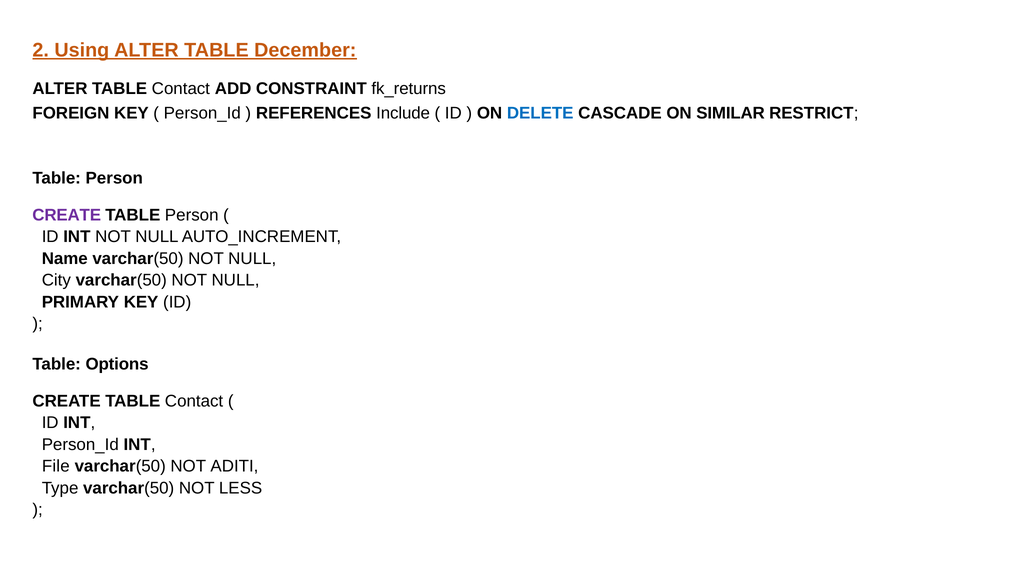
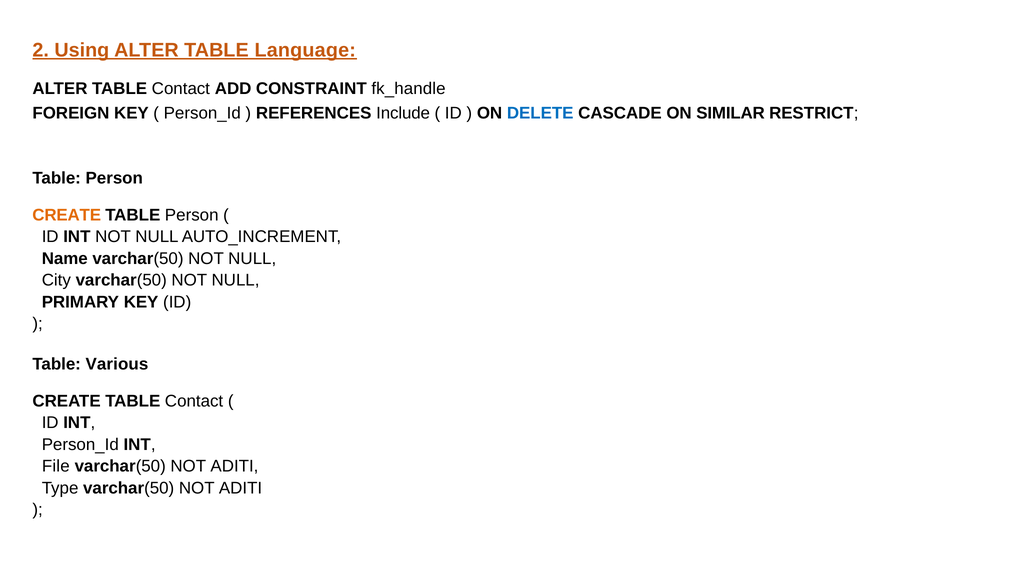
December: December -> Language
fk_returns: fk_returns -> fk_handle
CREATE at (67, 215) colour: purple -> orange
Options: Options -> Various
Type varchar(50 NOT LESS: LESS -> ADITI
